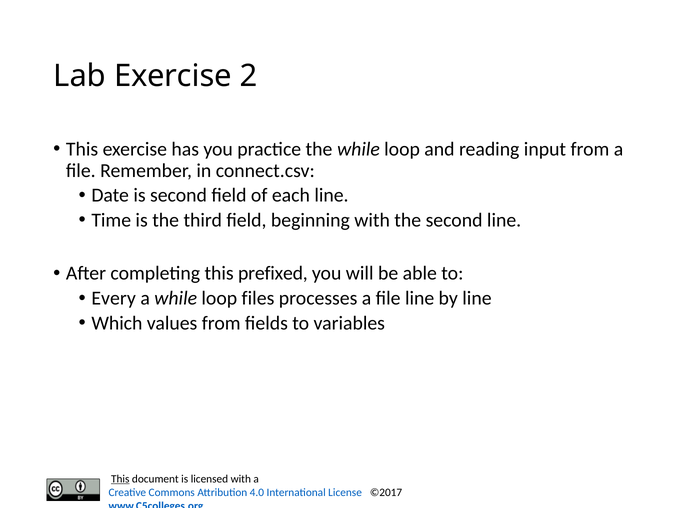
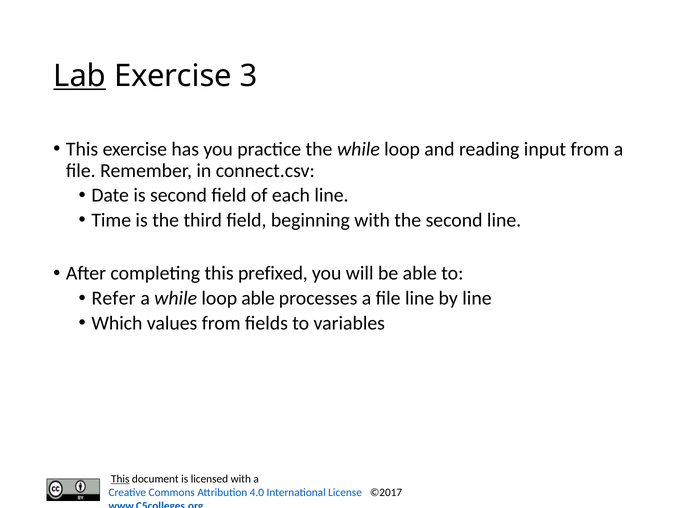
Lab underline: none -> present
2: 2 -> 3
Every: Every -> Refer
loop files: files -> able
